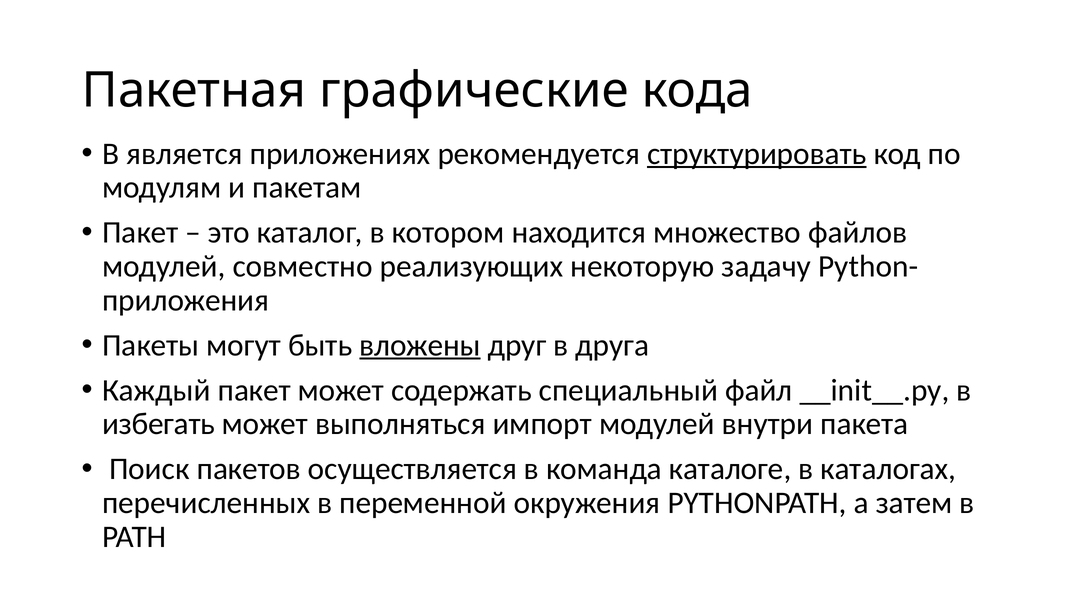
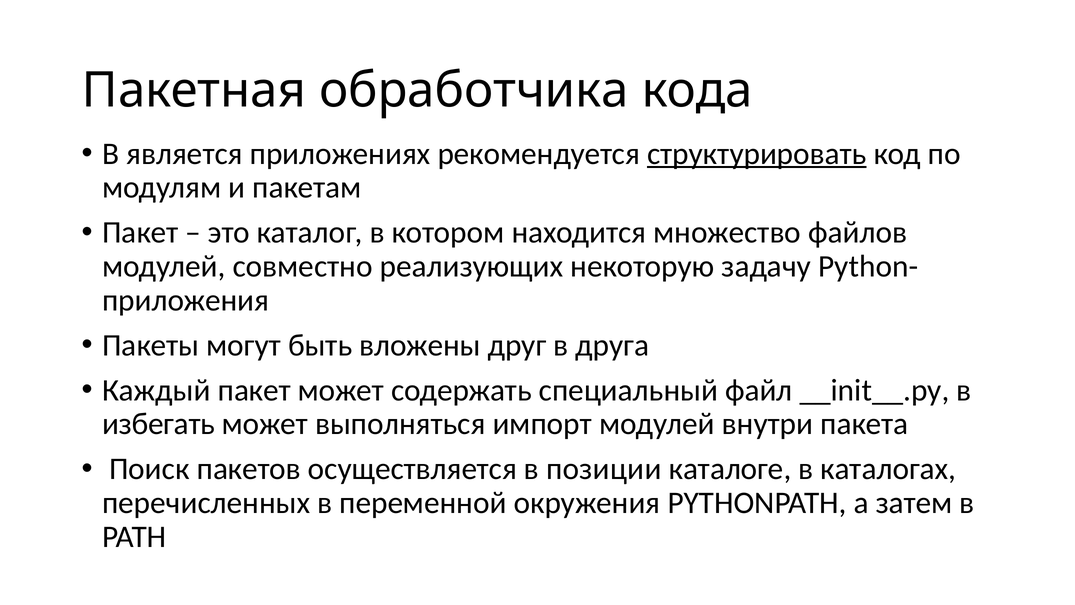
графические: графические -> обработчика
вложены underline: present -> none
команда: команда -> позиции
